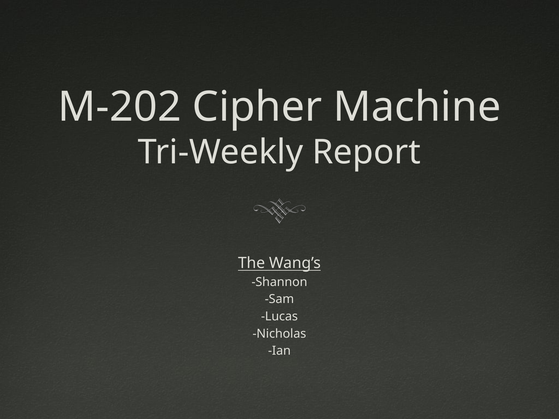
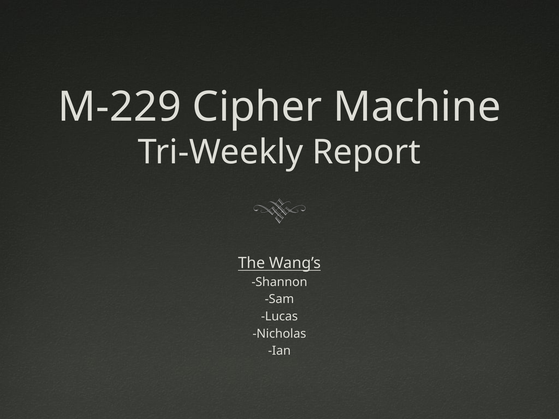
M-202: M-202 -> M-229
